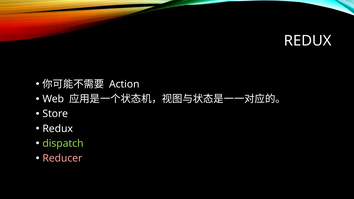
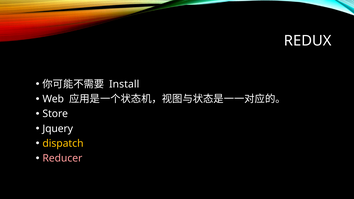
Action: Action -> Install
Redux at (58, 129): Redux -> Jquery
dispatch colour: light green -> yellow
